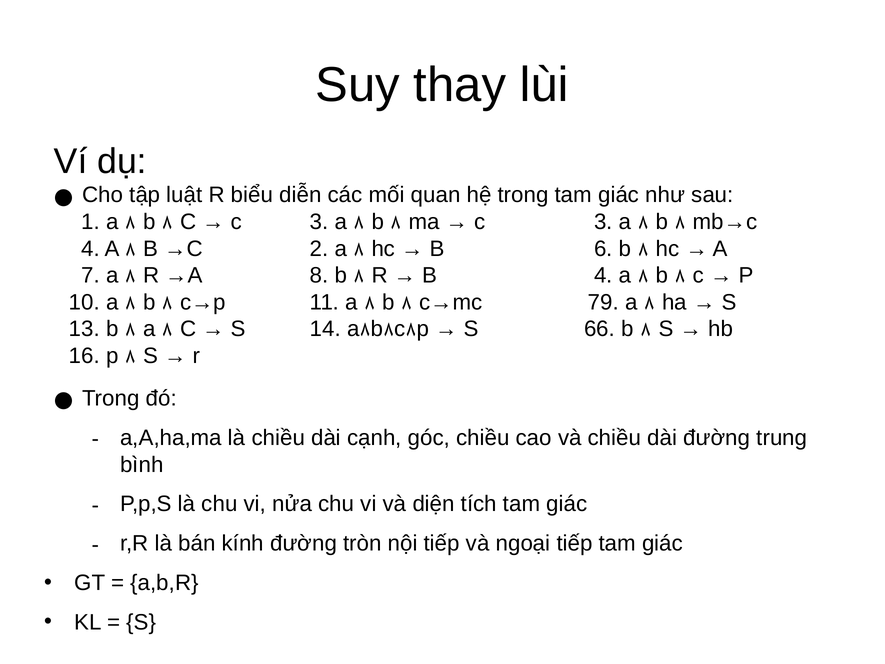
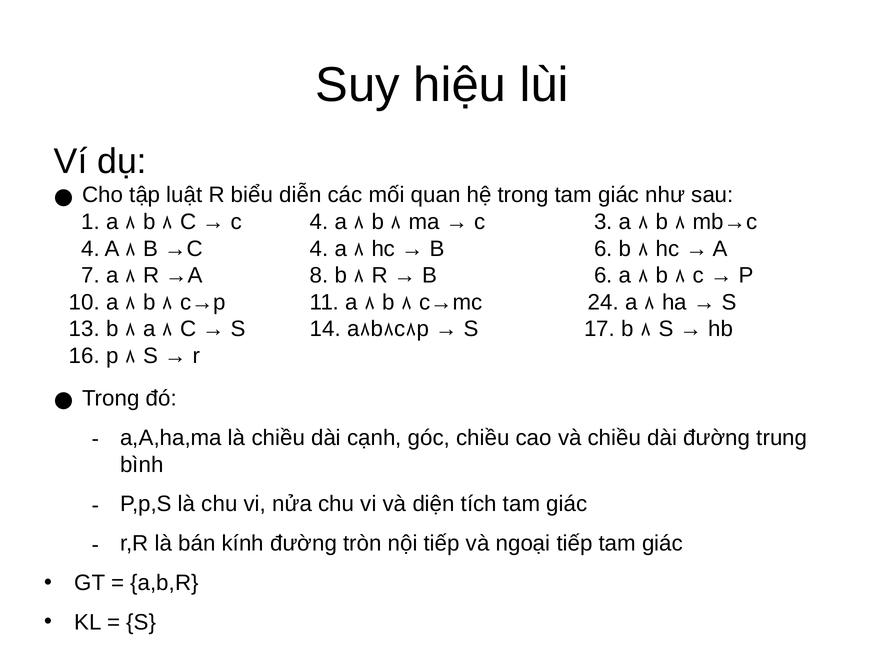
thay: thay -> hiệu
3 at (319, 222): 3 -> 4
→C 2: 2 -> 4
4 at (603, 275): 4 -> 6
79: 79 -> 24
66: 66 -> 17
